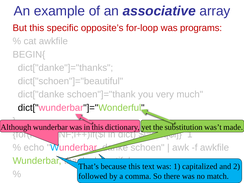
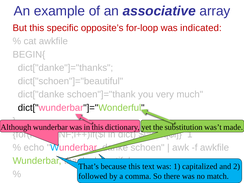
programs: programs -> indicated
